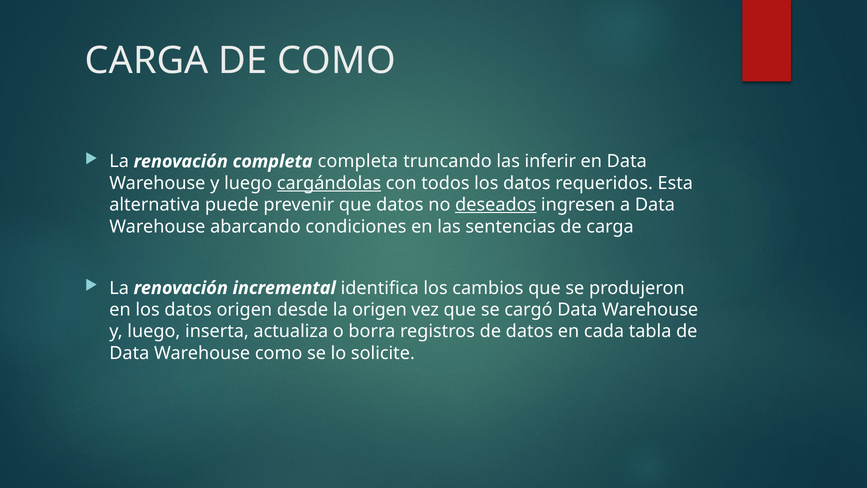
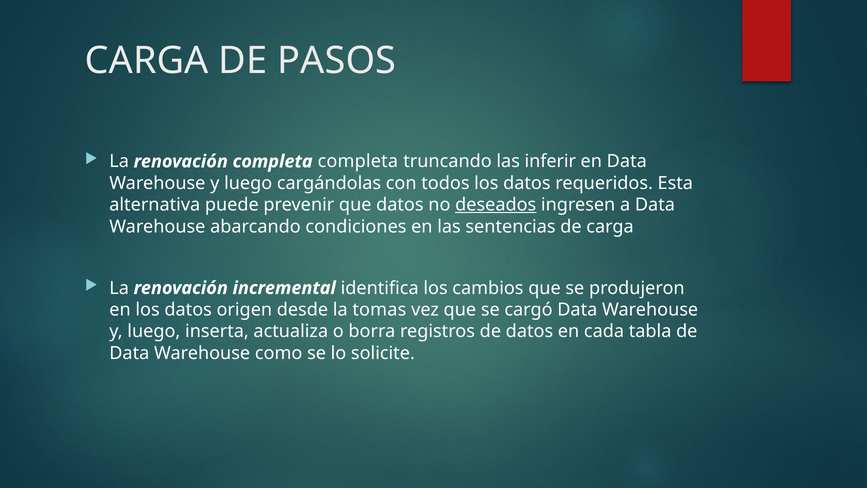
DE COMO: COMO -> PASOS
cargándolas underline: present -> none
la origen: origen -> tomas
